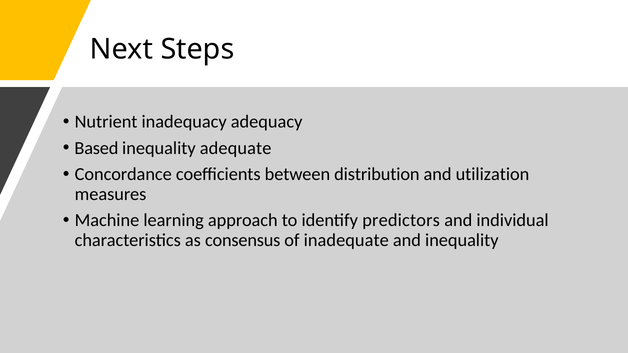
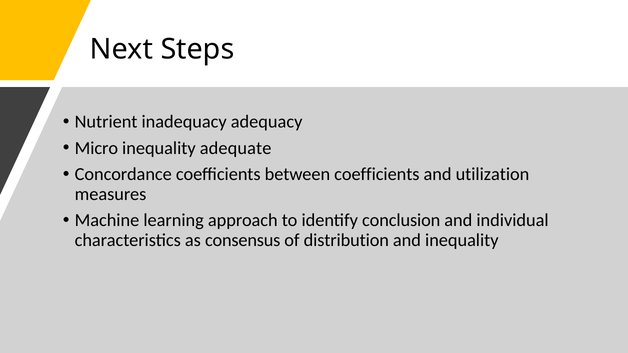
Based: Based -> Micro
between distribution: distribution -> coefficients
predictors: predictors -> conclusion
inadequate: inadequate -> distribution
